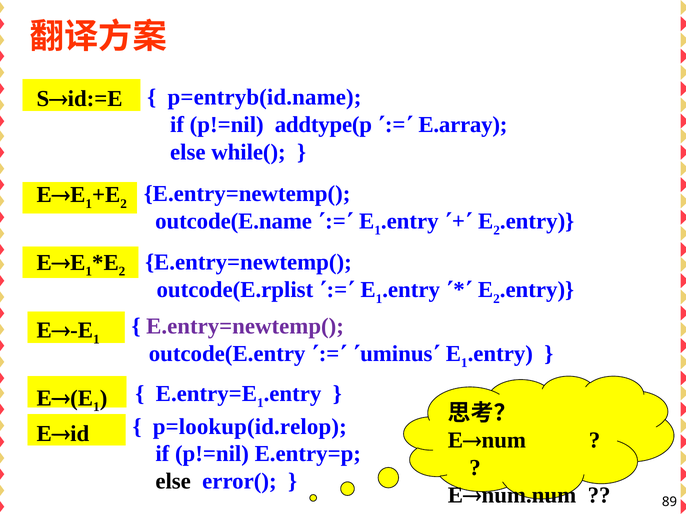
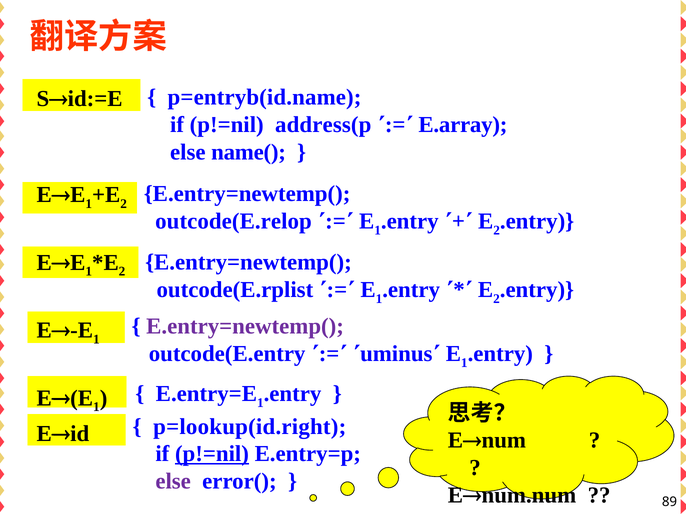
addtype(p: addtype(p -> address(p
while(: while( -> name(
outcode(E.name: outcode(E.name -> outcode(E.relop
p=lookup(id.relop: p=lookup(id.relop -> p=lookup(id.right
p!=nil at (212, 454) underline: none -> present
else at (173, 482) colour: black -> purple
